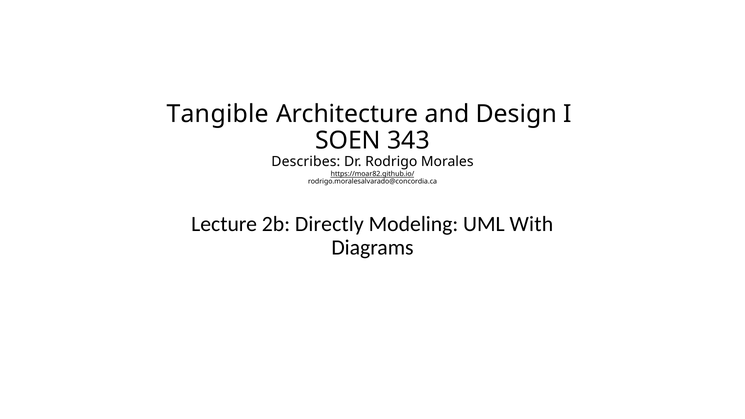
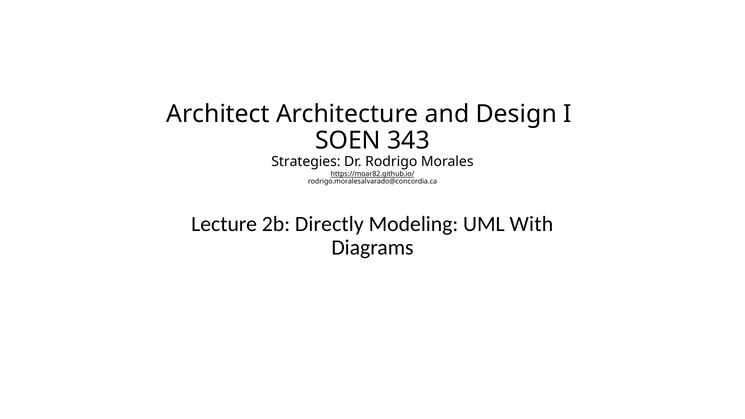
Tangible: Tangible -> Architect
Describes: Describes -> Strategies
